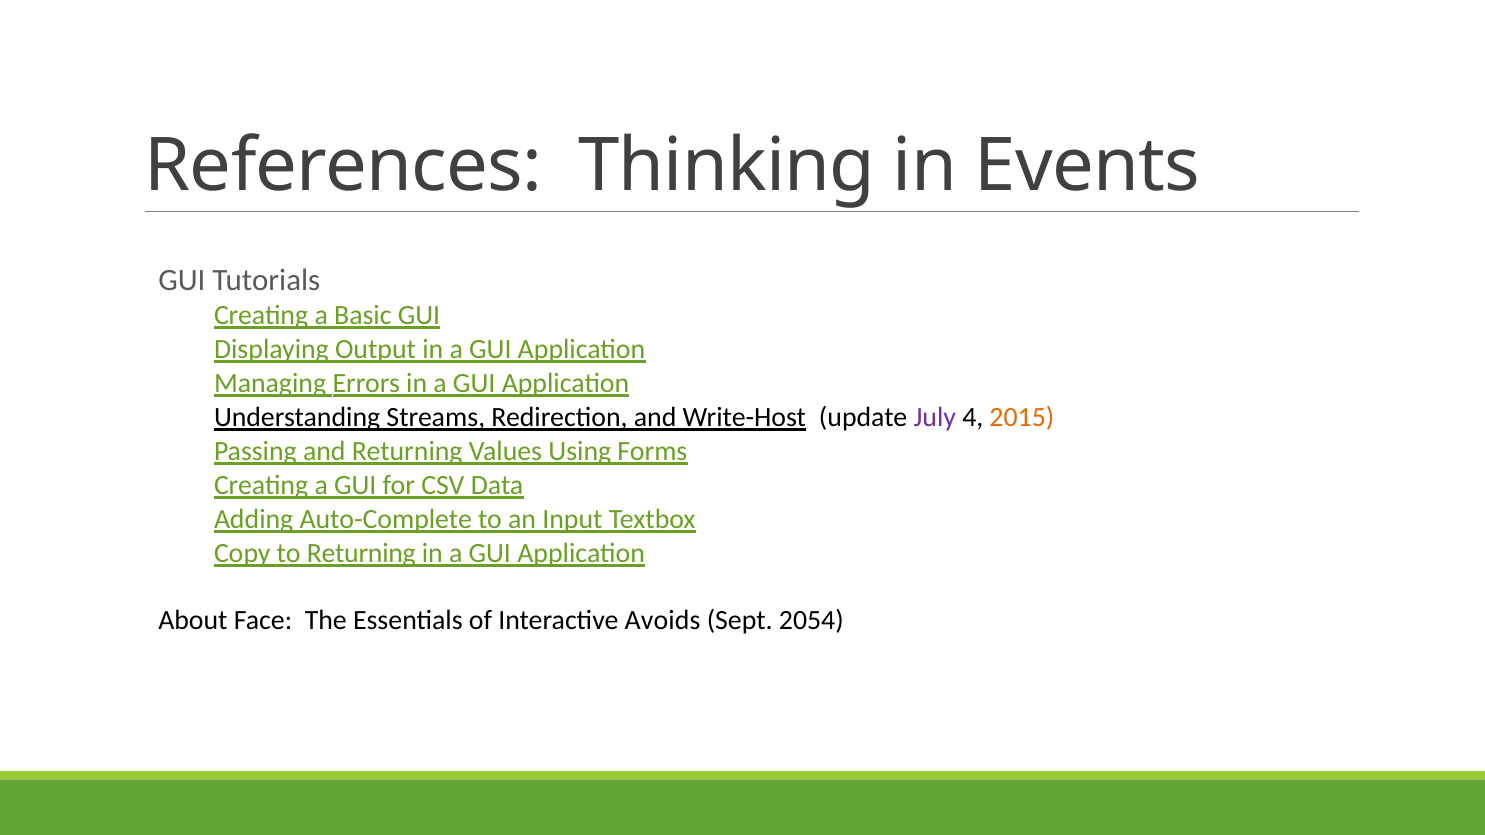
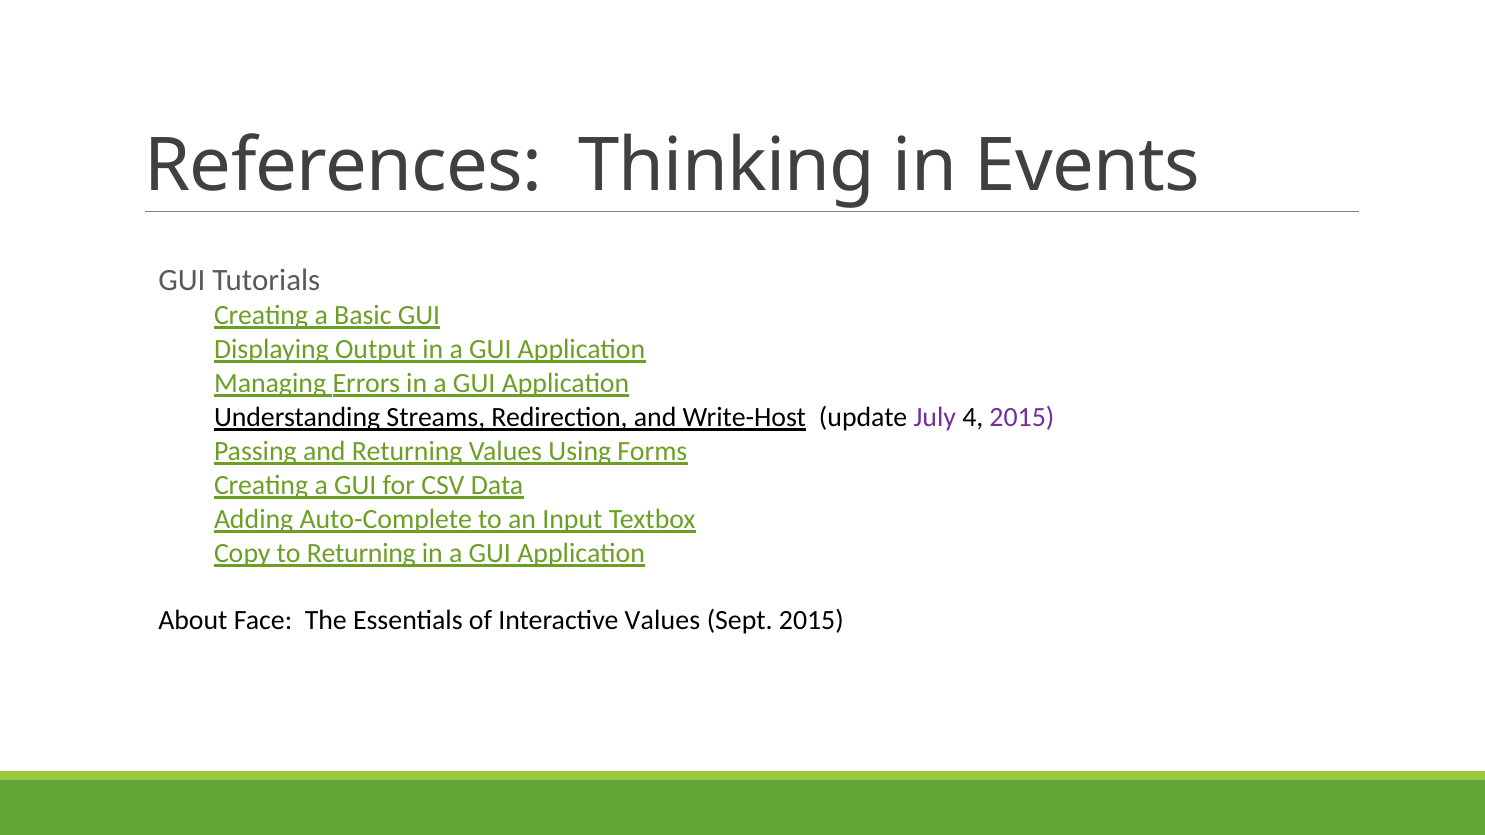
2015 at (1022, 418) colour: orange -> purple
Interactive Avoids: Avoids -> Values
Sept 2054: 2054 -> 2015
